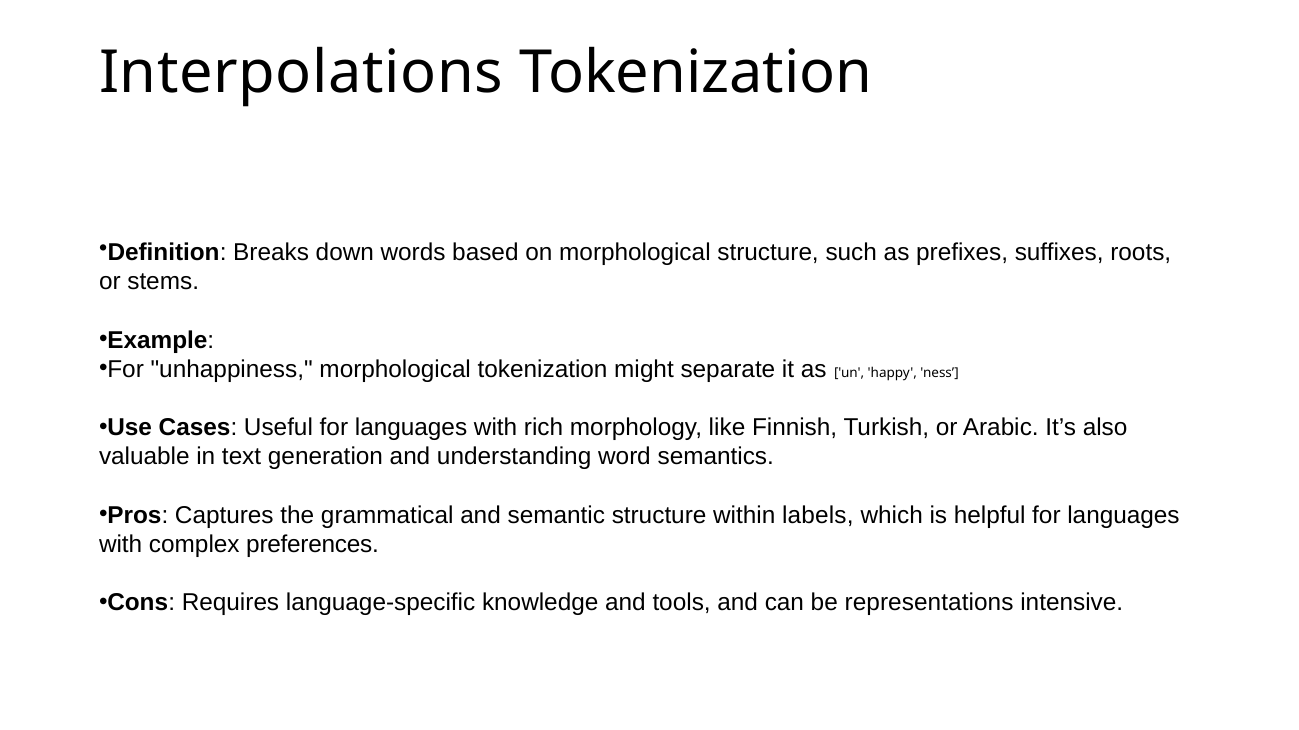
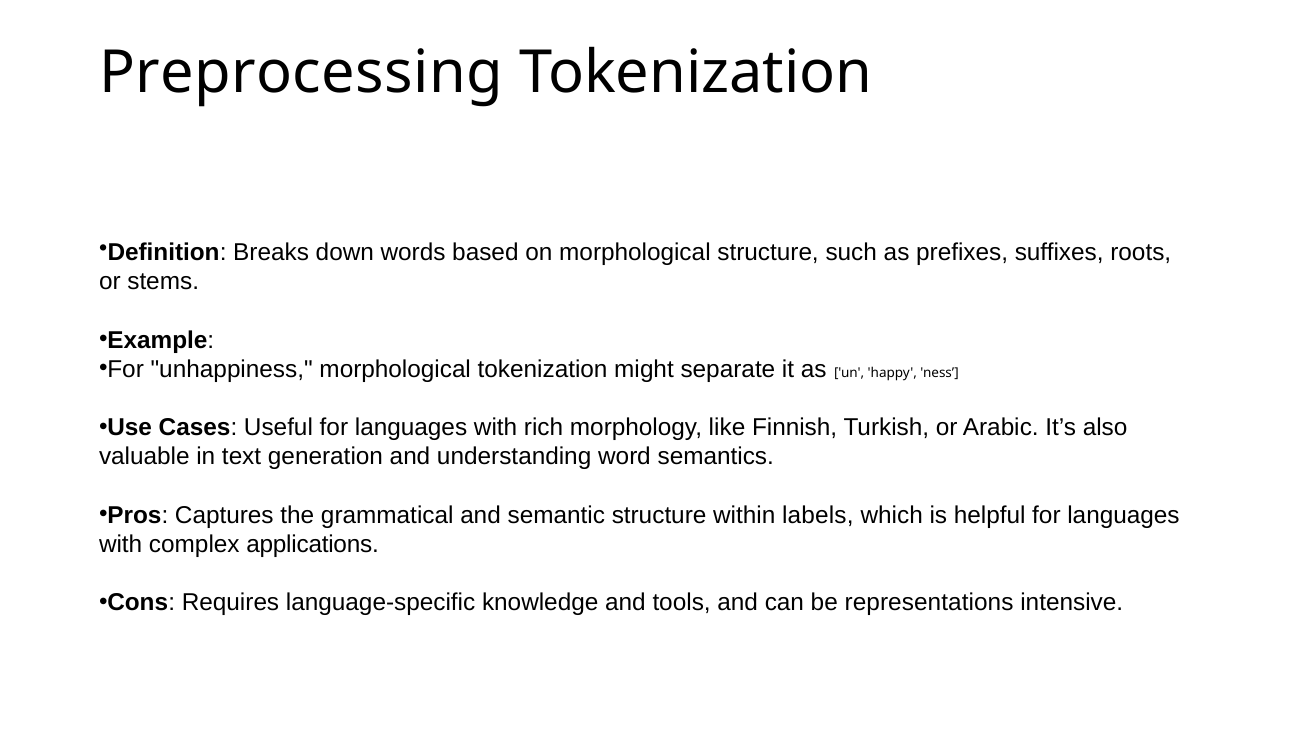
Interpolations: Interpolations -> Preprocessing
preferences: preferences -> applications
